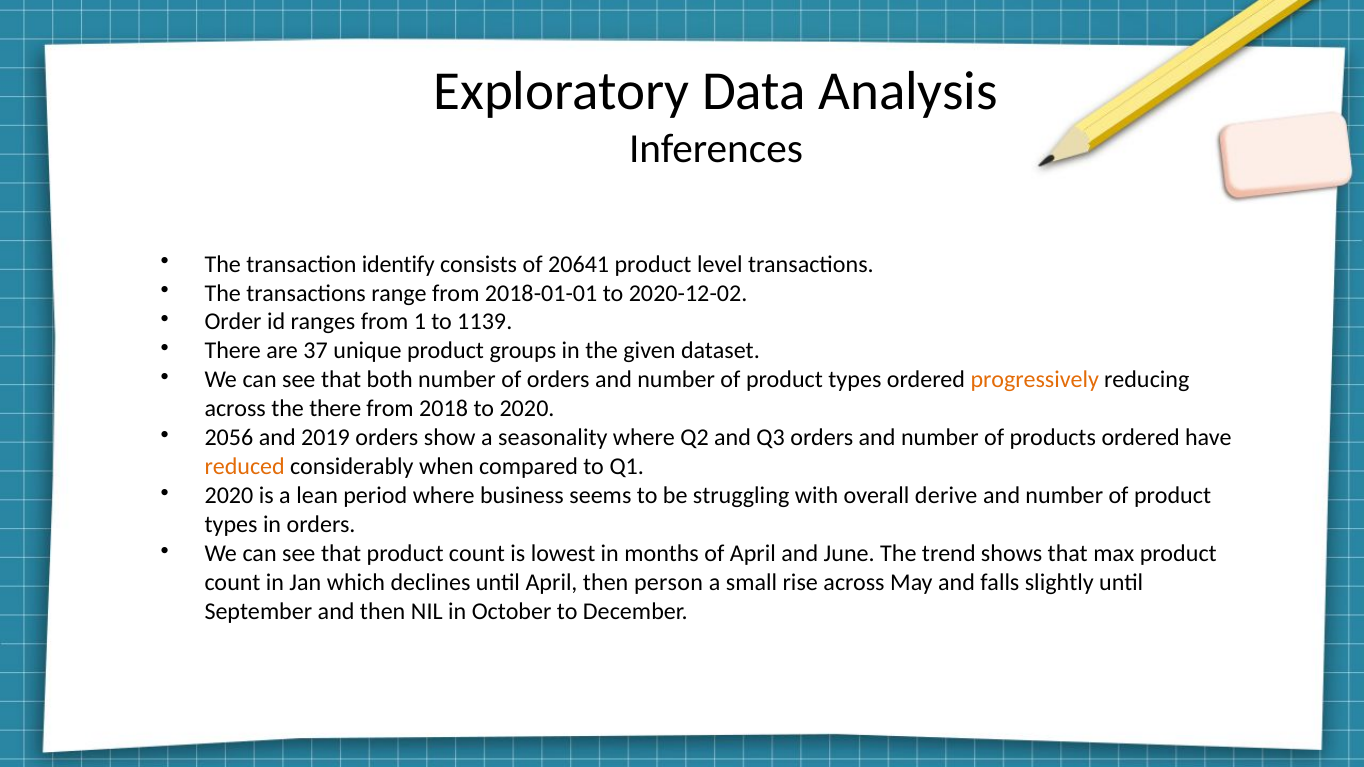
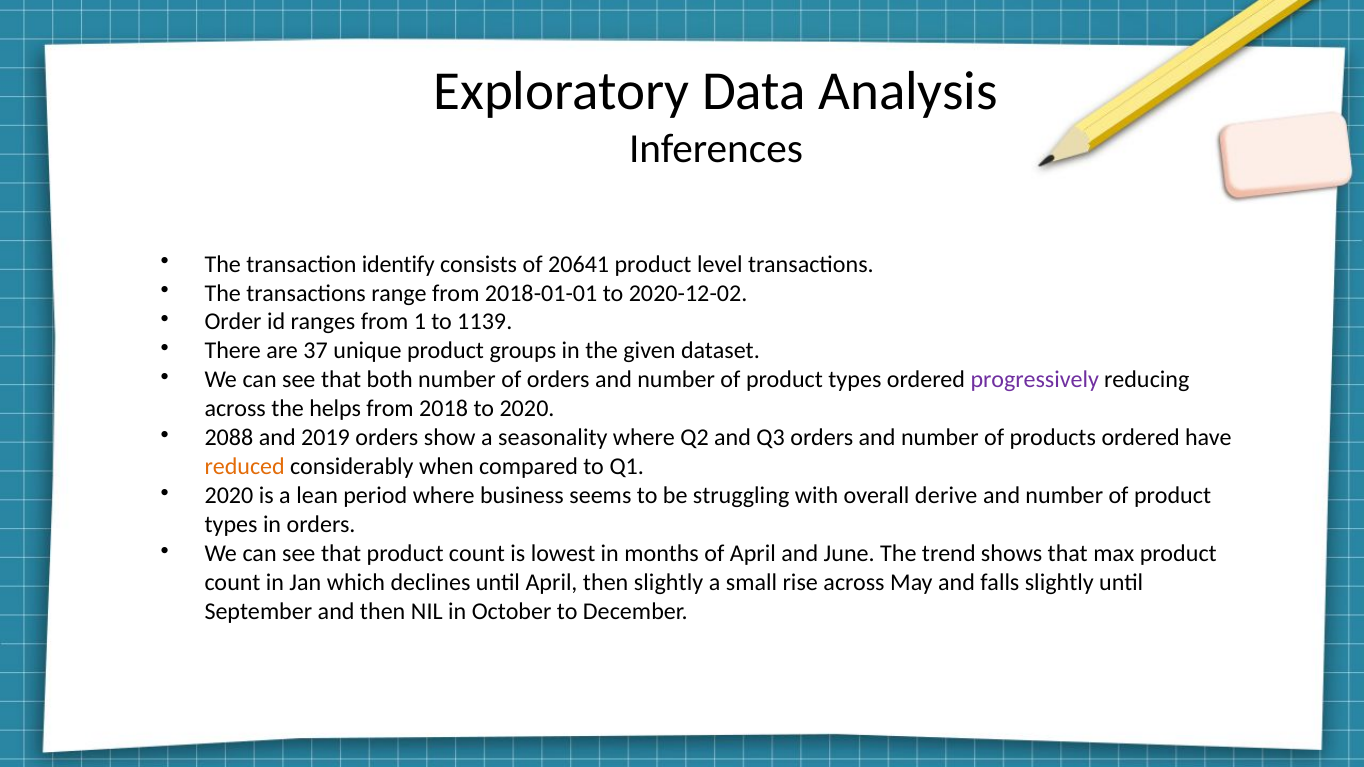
progressively colour: orange -> purple
the there: there -> helps
2056: 2056 -> 2088
then person: person -> slightly
